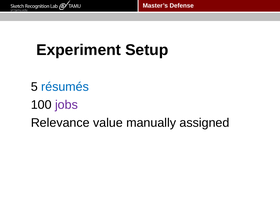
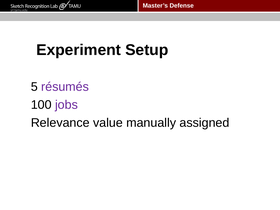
résumés colour: blue -> purple
